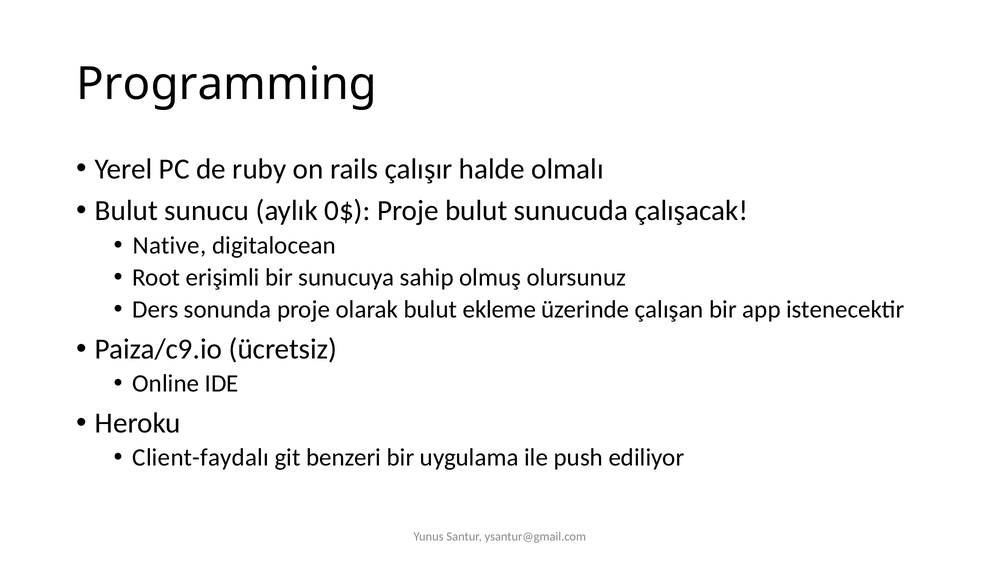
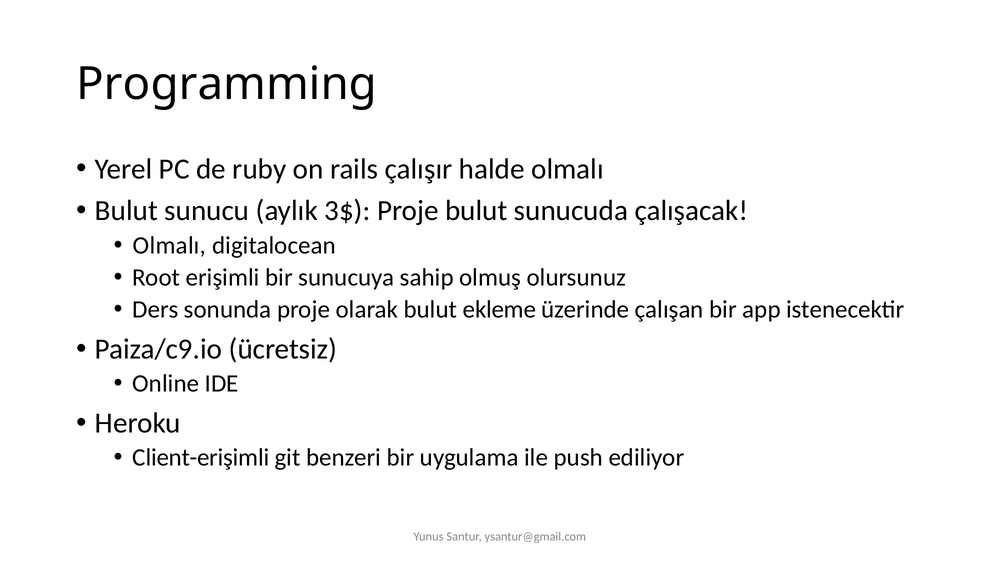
0$: 0$ -> 3$
Native at (170, 245): Native -> Olmalı
Client-faydalı: Client-faydalı -> Client-erişimli
